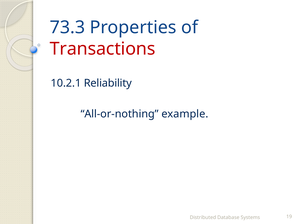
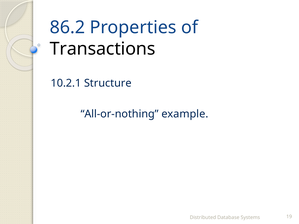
73.3: 73.3 -> 86.2
Transactions colour: red -> black
Reliability: Reliability -> Structure
